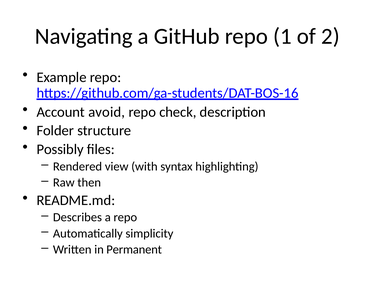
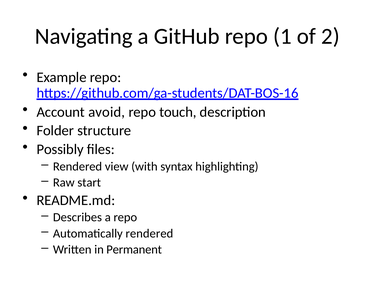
check: check -> touch
then: then -> start
Automatically simplicity: simplicity -> rendered
